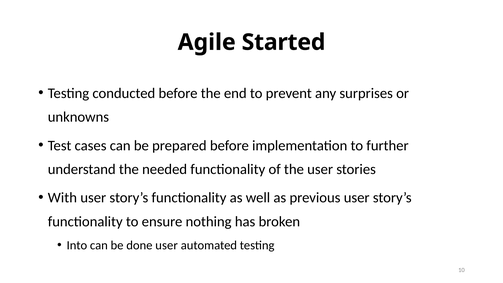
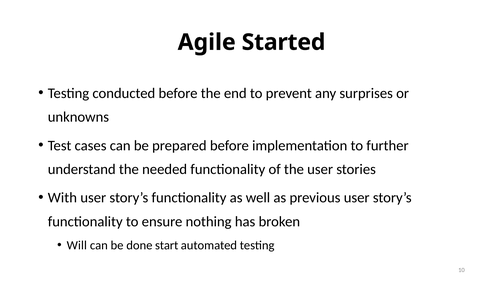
Into: Into -> Will
done user: user -> start
